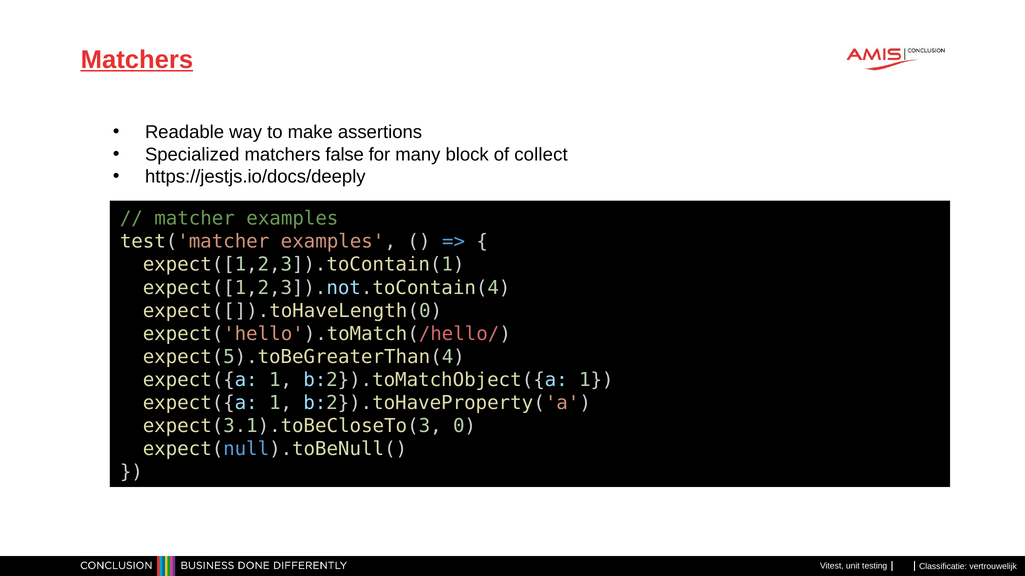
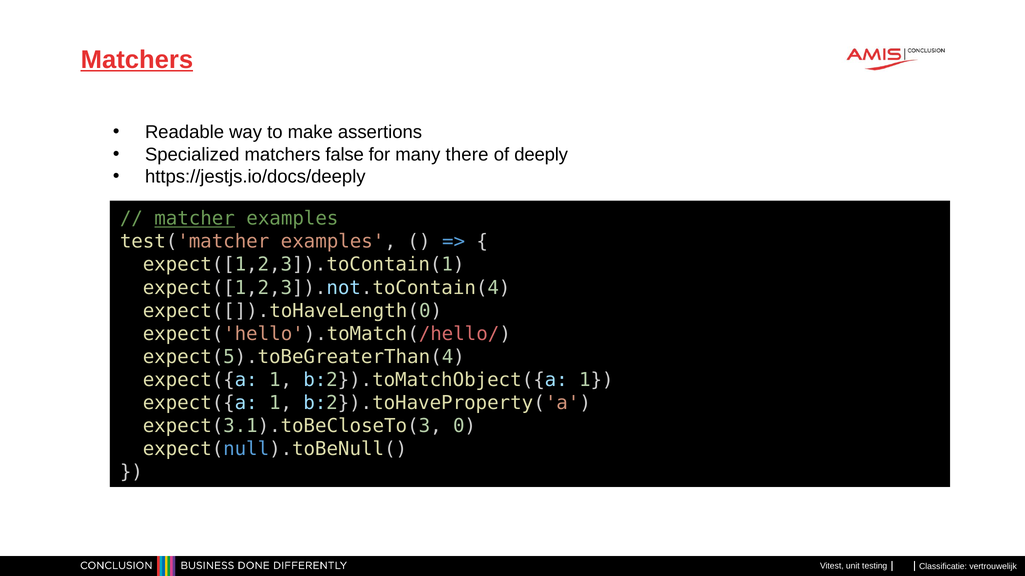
block: block -> there
collect: collect -> deeply
matcher underline: none -> present
